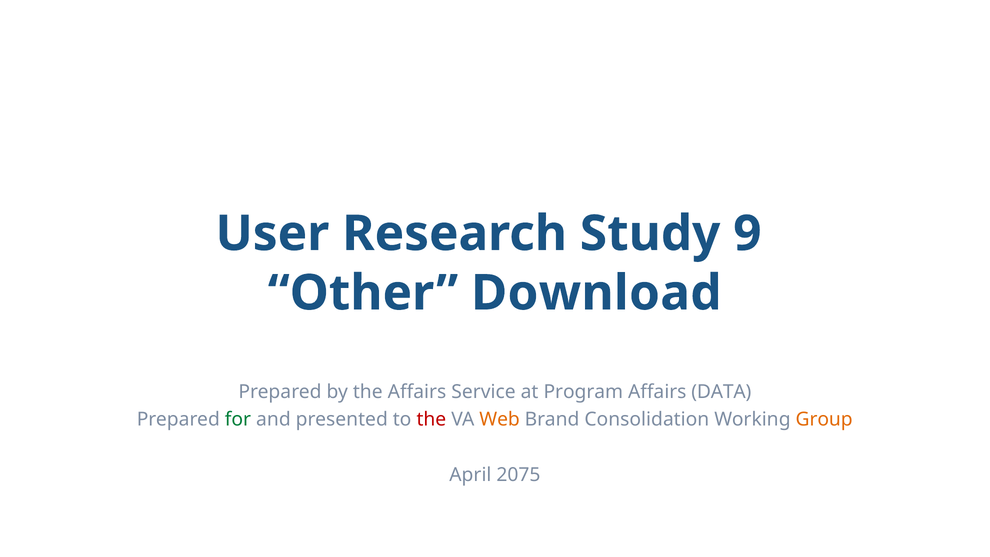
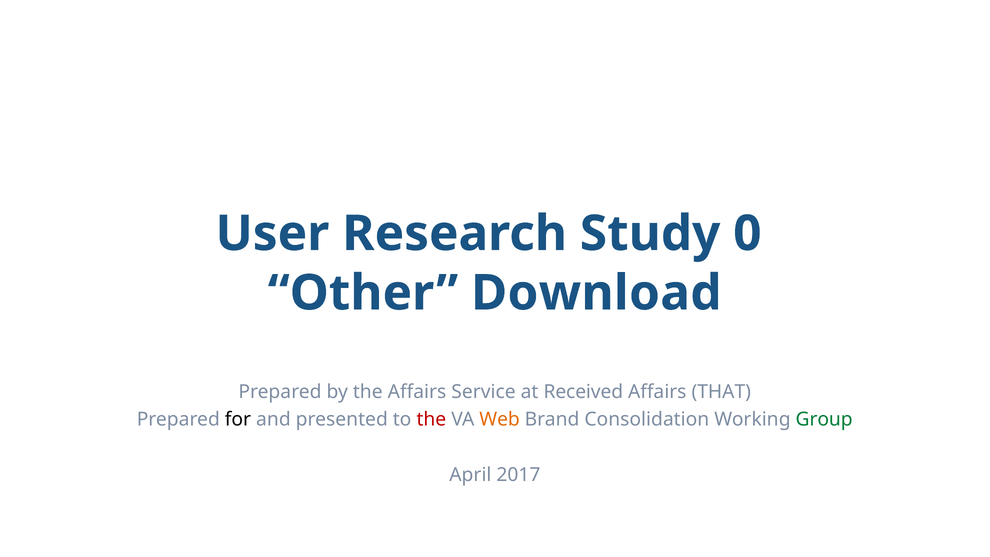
9: 9 -> 0
Program: Program -> Received
DATA: DATA -> THAT
for colour: green -> black
Group colour: orange -> green
2075: 2075 -> 2017
